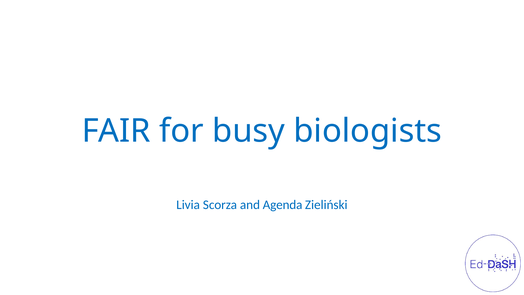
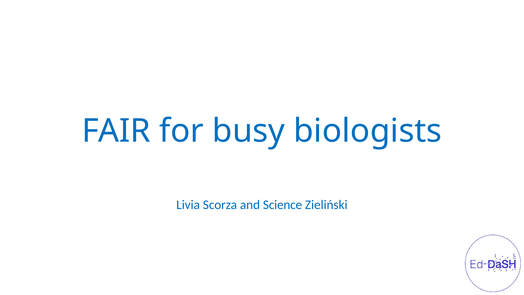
Agenda: Agenda -> Science
